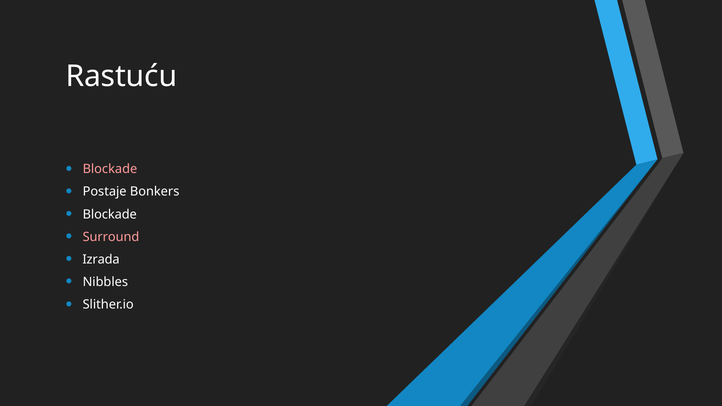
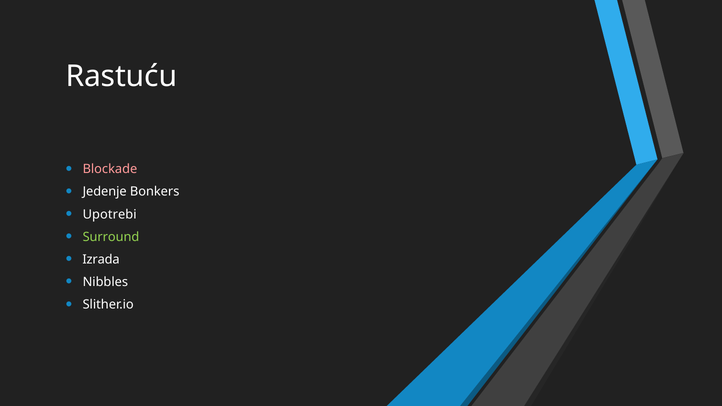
Postaje: Postaje -> Jedenje
Blockade at (110, 214): Blockade -> Upotrebi
Surround colour: pink -> light green
